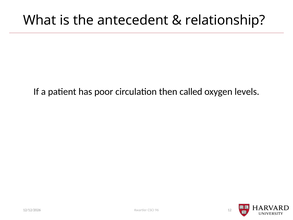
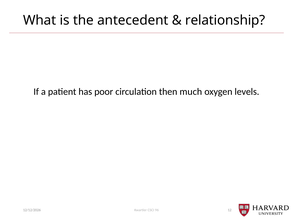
called: called -> much
